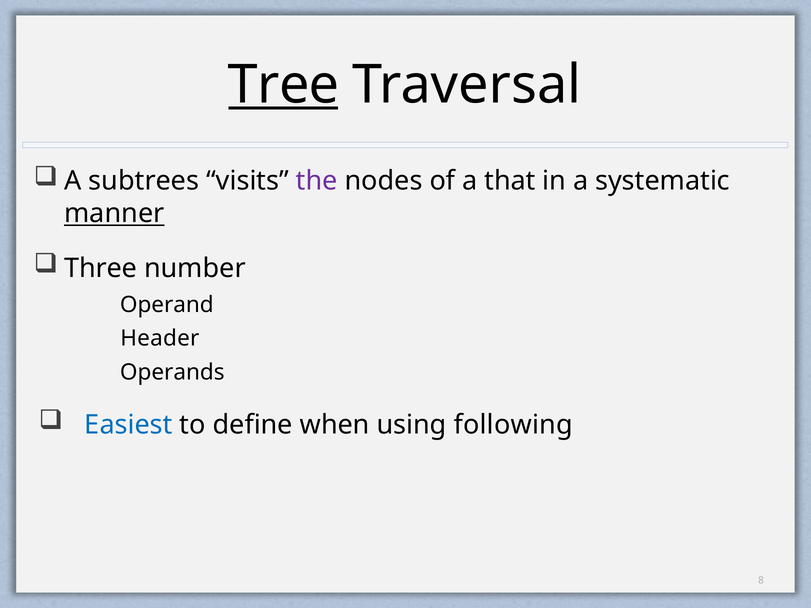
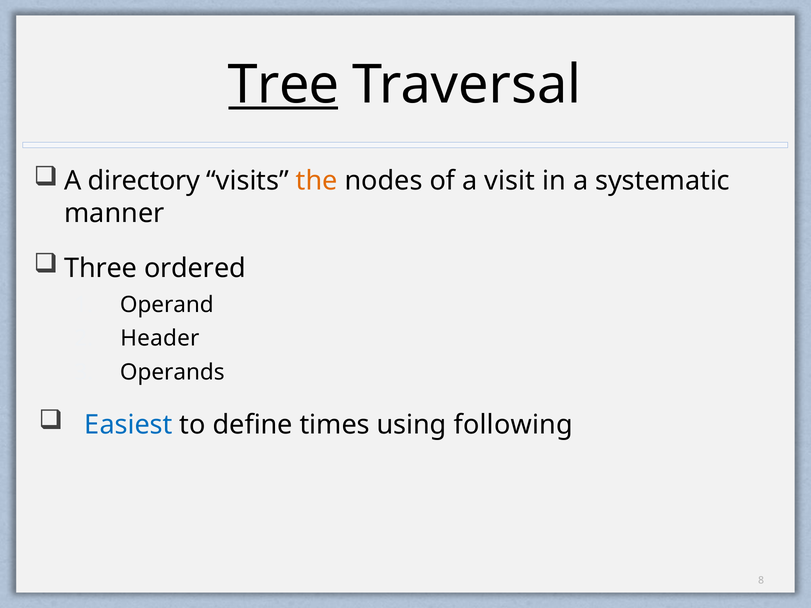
subtrees: subtrees -> directory
the colour: purple -> orange
that: that -> visit
manner underline: present -> none
number: number -> ordered
when: when -> times
